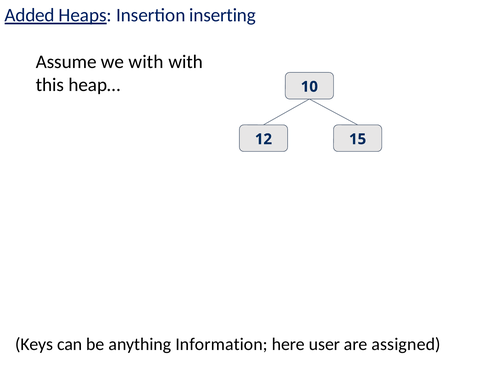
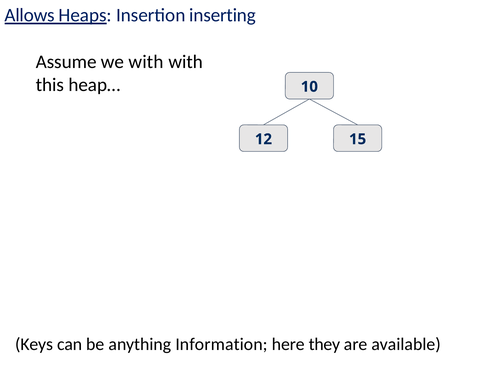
Added: Added -> Allows
user: user -> they
assigned: assigned -> available
